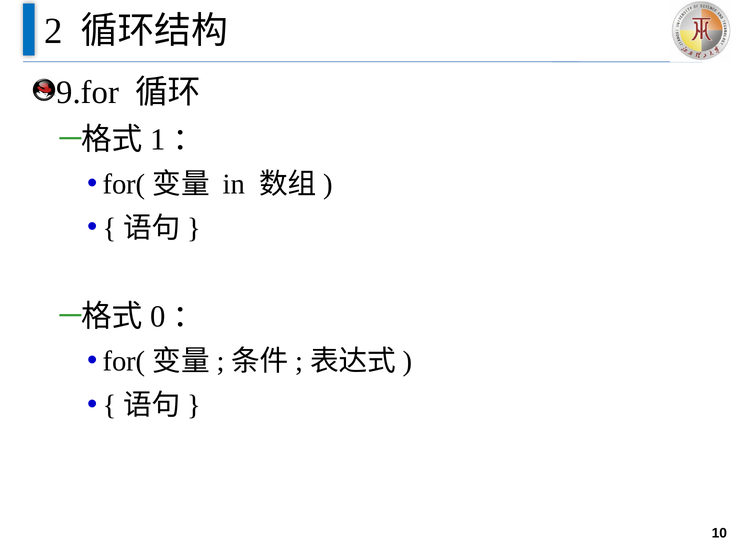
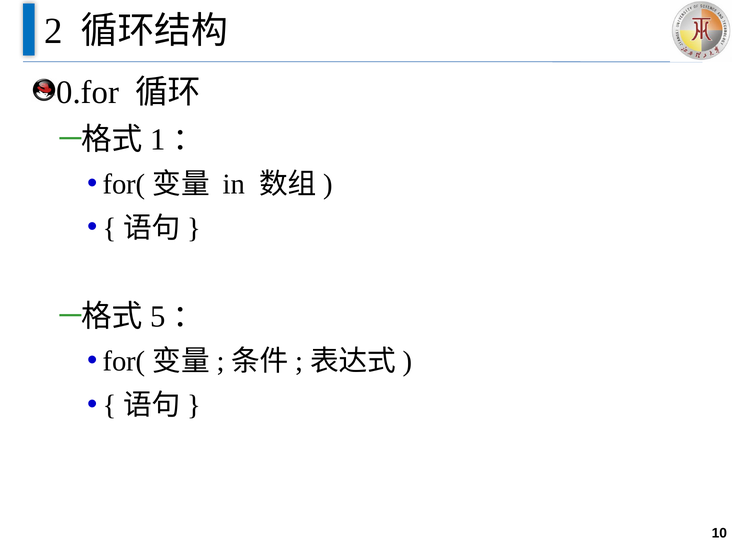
9.for: 9.for -> 0.for
0: 0 -> 5
